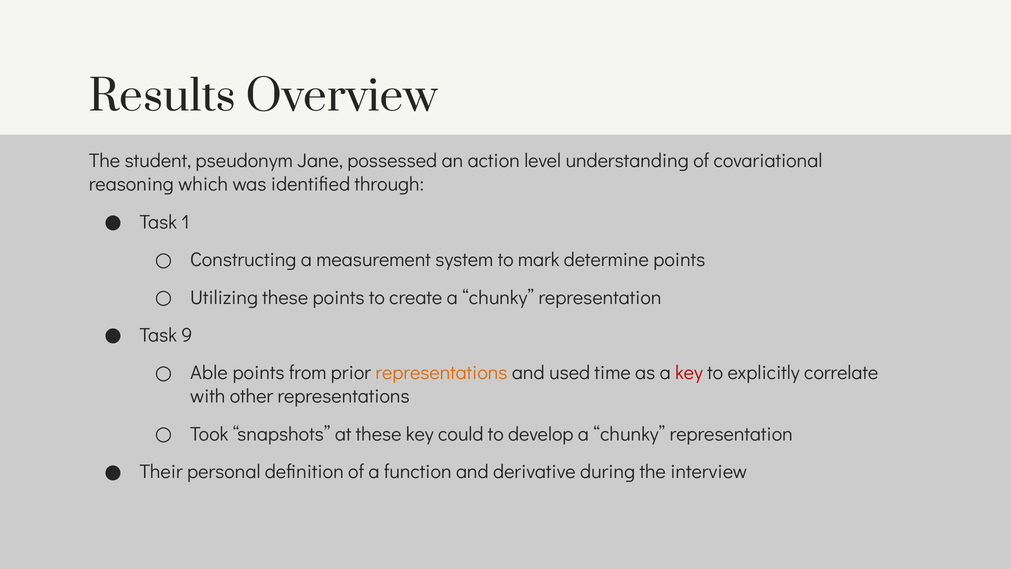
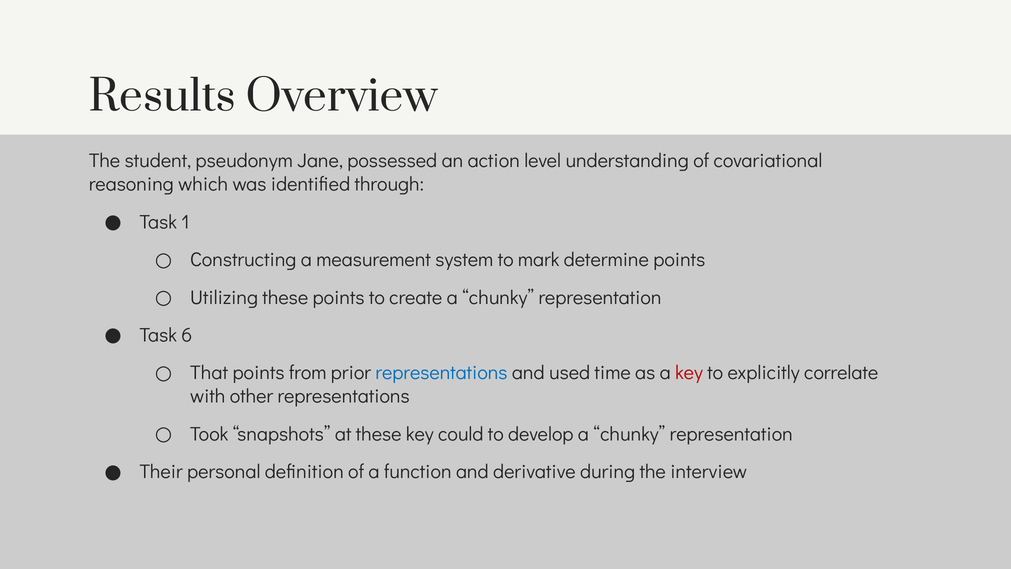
9: 9 -> 6
Able: Able -> That
representations at (441, 373) colour: orange -> blue
